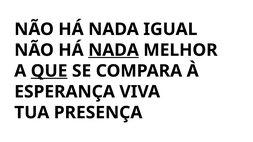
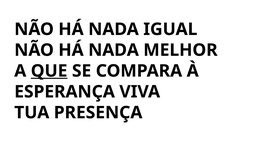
NADA at (114, 50) underline: present -> none
